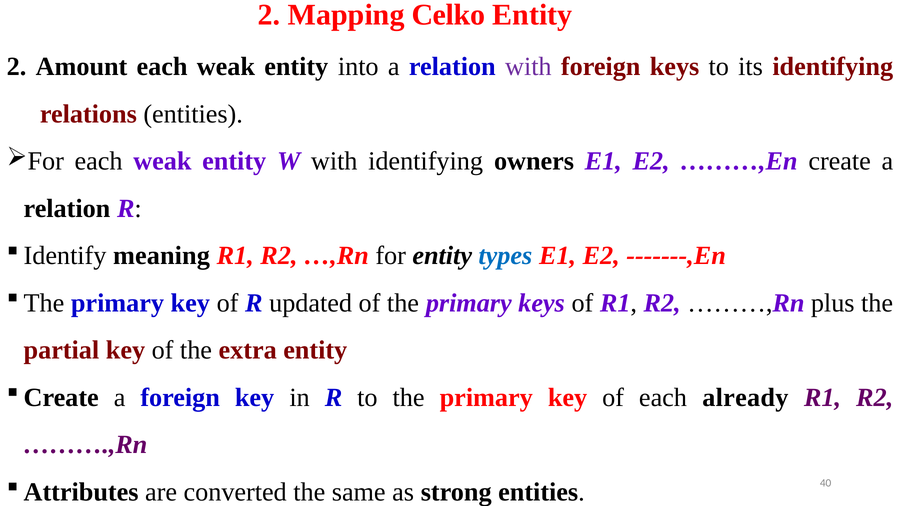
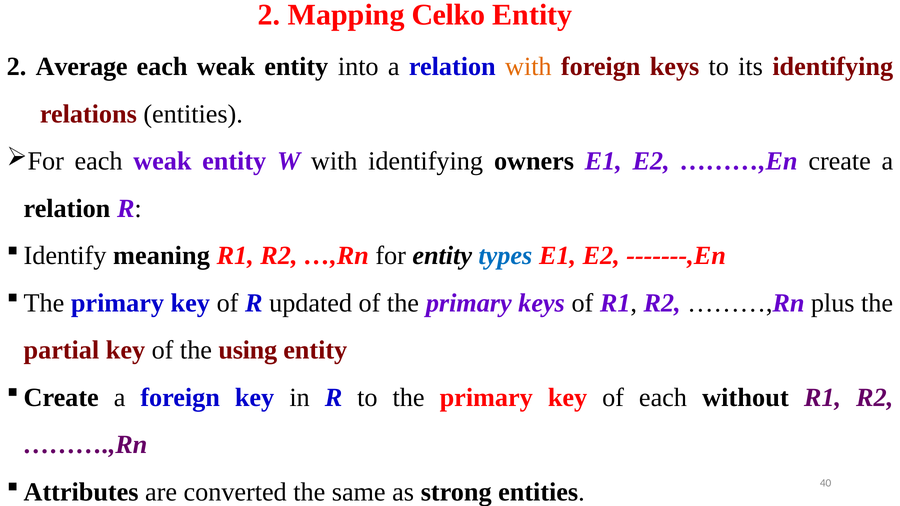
Amount: Amount -> Average
with at (528, 67) colour: purple -> orange
extra: extra -> using
already: already -> without
